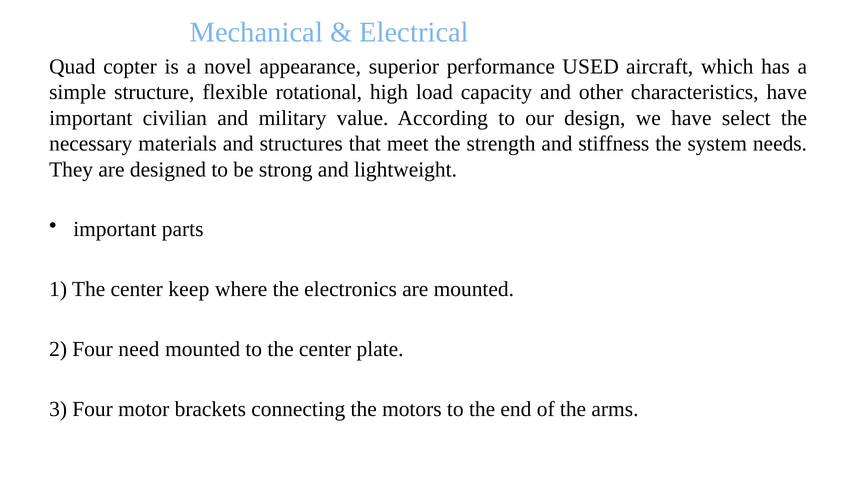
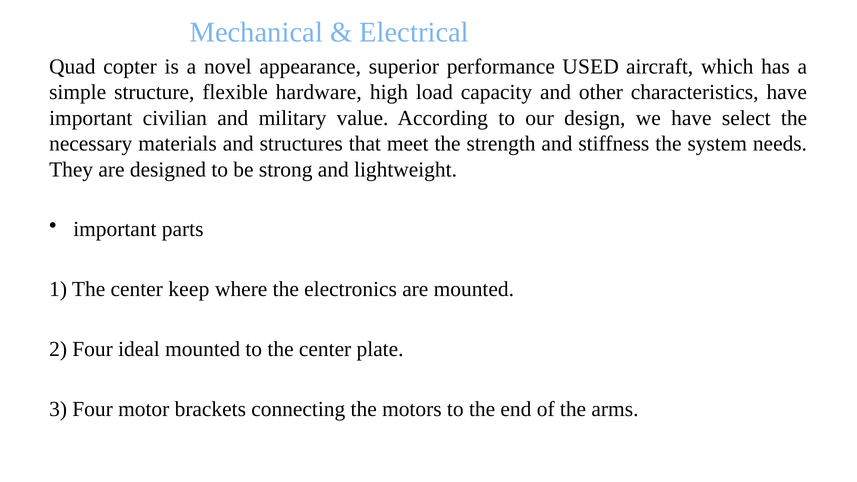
rotational: rotational -> hardware
need: need -> ideal
